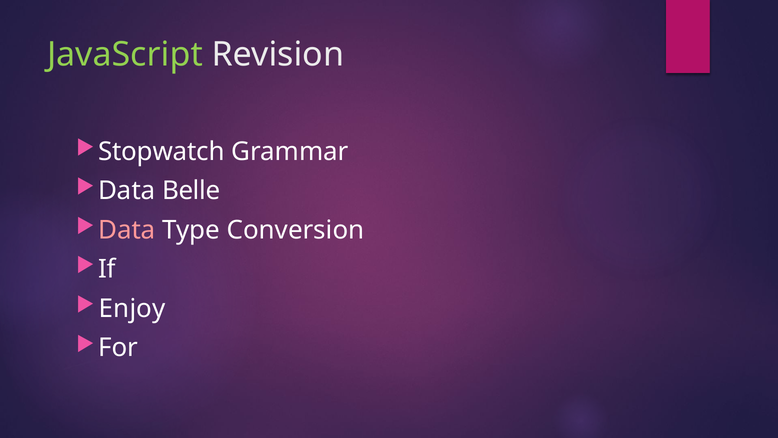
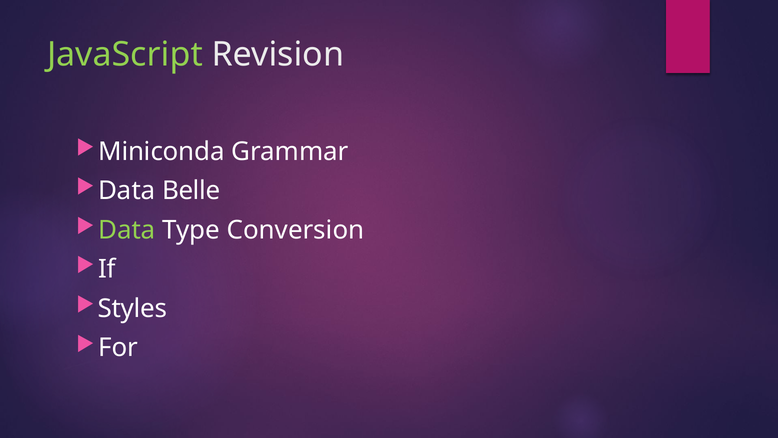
Stopwatch: Stopwatch -> Miniconda
Data at (127, 230) colour: pink -> light green
Enjoy: Enjoy -> Styles
